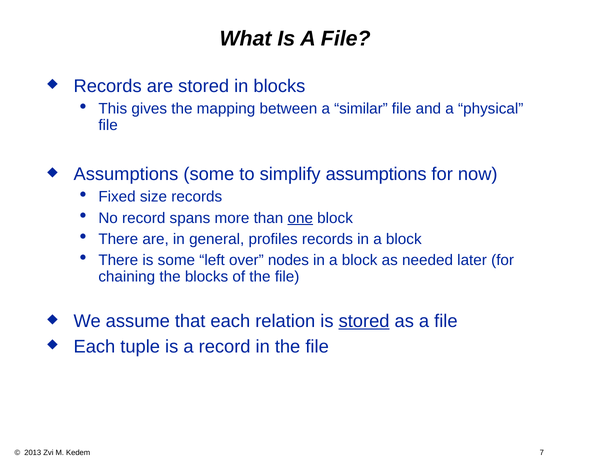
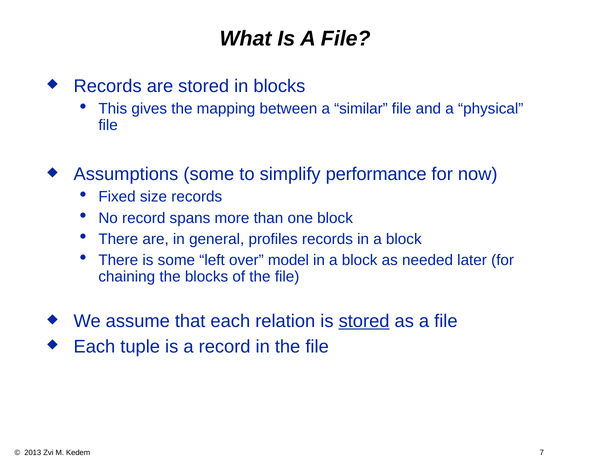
simplify assumptions: assumptions -> performance
one underline: present -> none
nodes: nodes -> model
